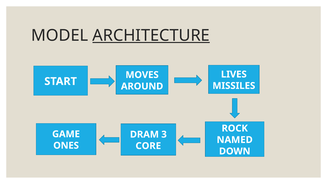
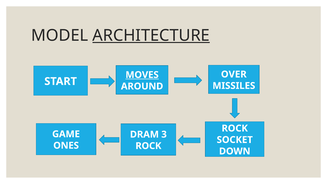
LIVES: LIVES -> OVER
MOVES underline: none -> present
NAMED: NAMED -> SOCKET
CORE at (148, 146): CORE -> ROCK
